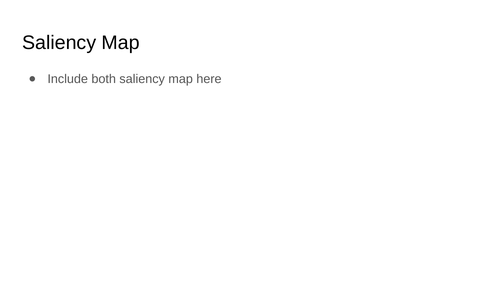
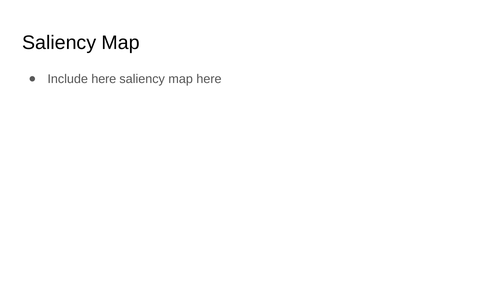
Include both: both -> here
